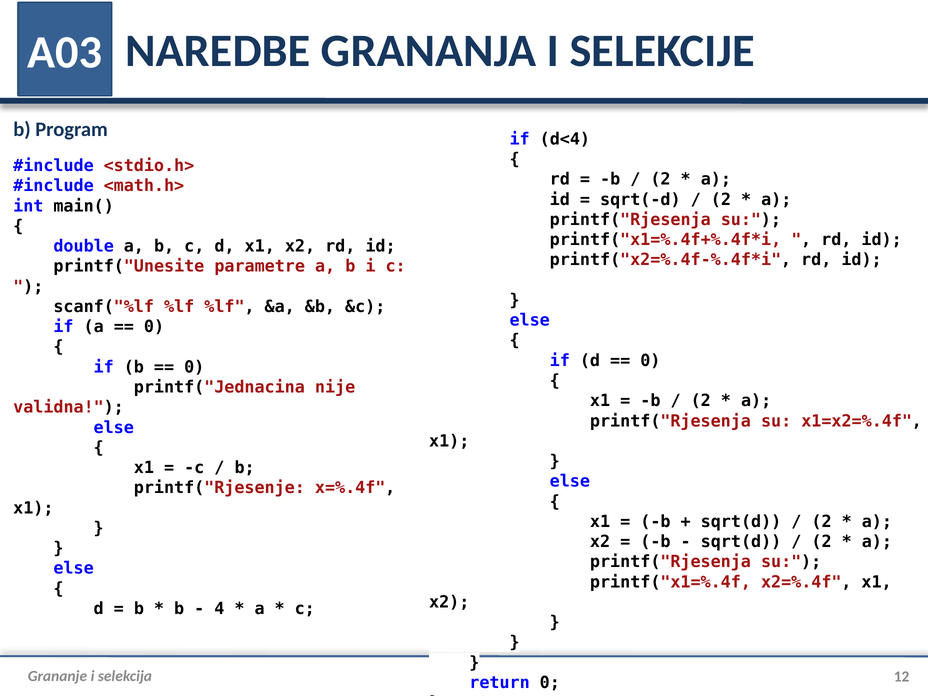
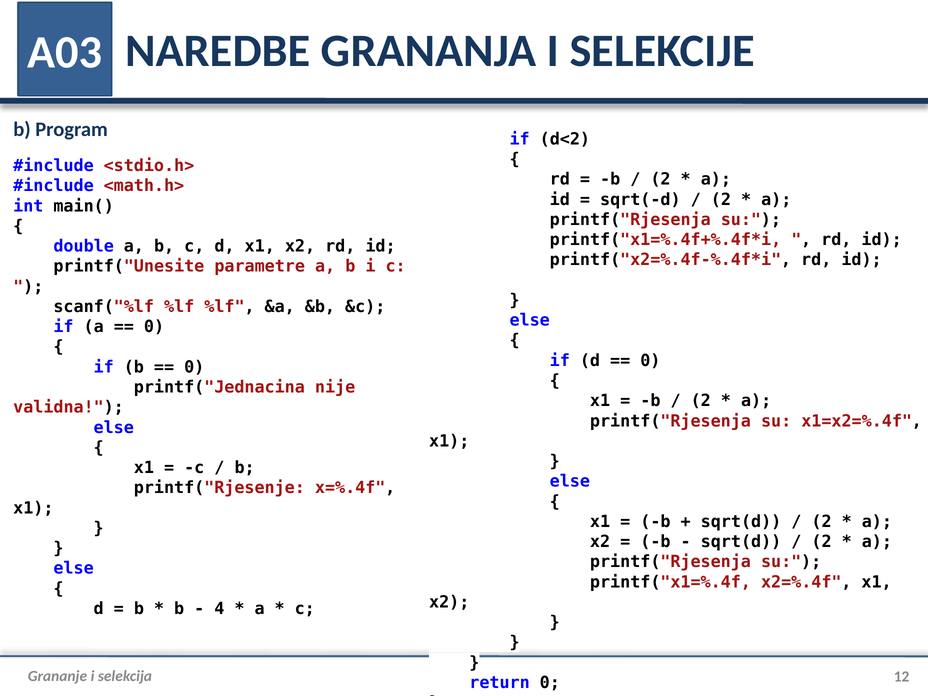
d<4: d<4 -> d<2
